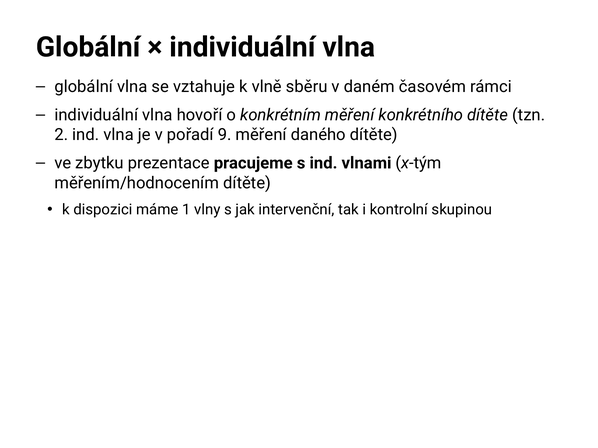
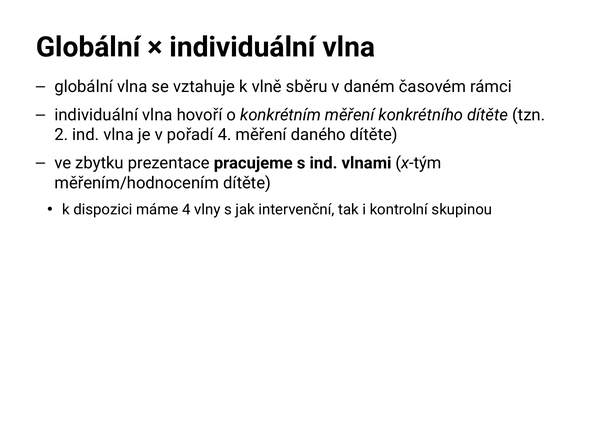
pořadí 9: 9 -> 4
máme 1: 1 -> 4
